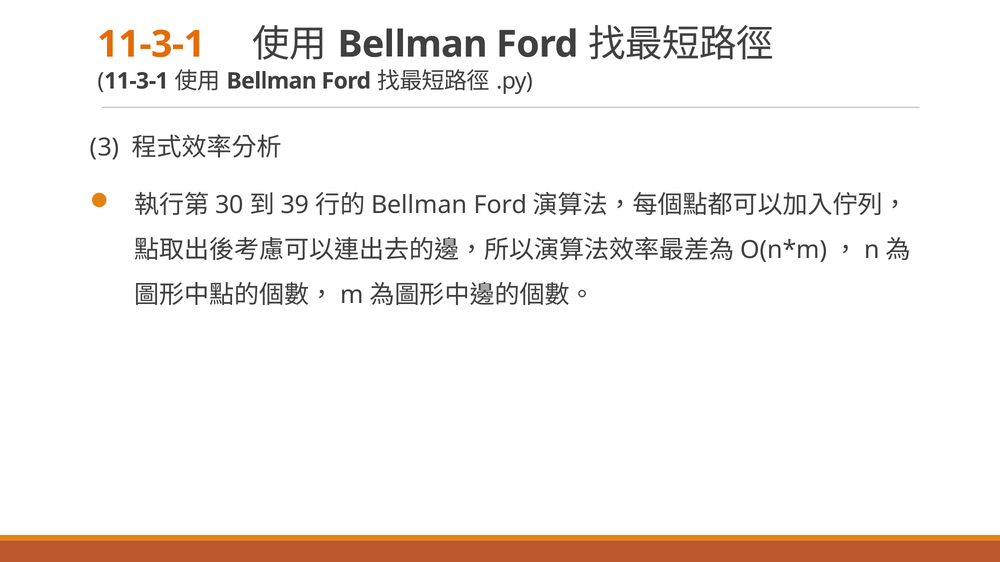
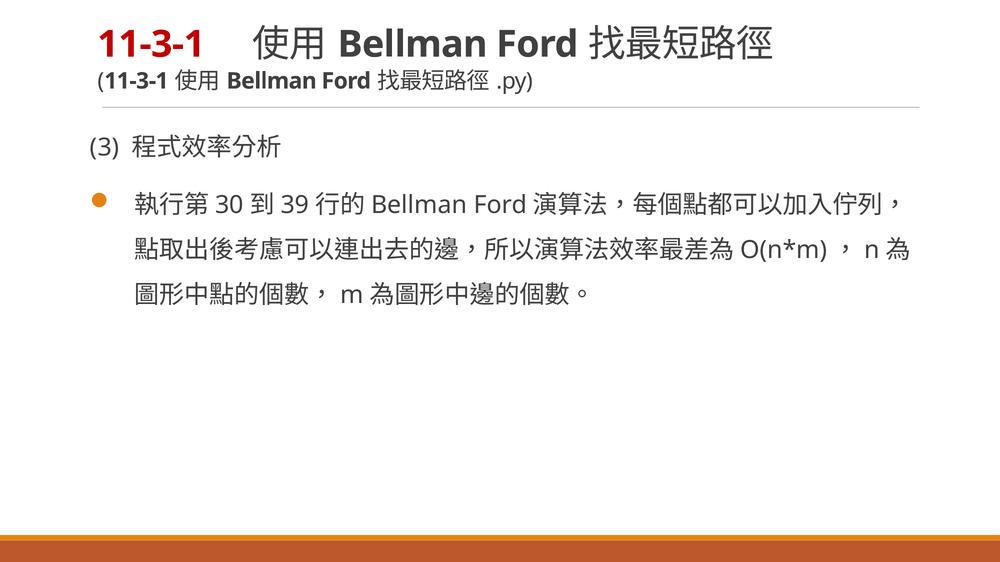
11-3-1 at (151, 44) colour: orange -> red
